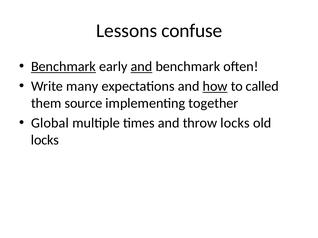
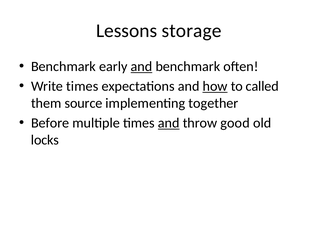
confuse: confuse -> storage
Benchmark at (63, 67) underline: present -> none
Write many: many -> times
Global: Global -> Before
and at (169, 123) underline: none -> present
throw locks: locks -> good
